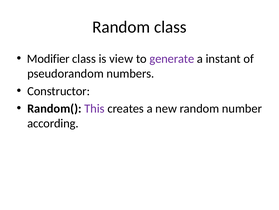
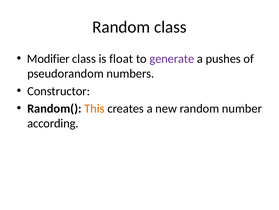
view: view -> float
instant: instant -> pushes
This colour: purple -> orange
